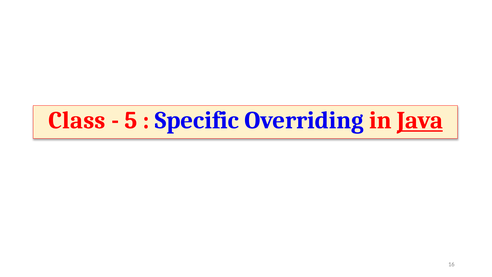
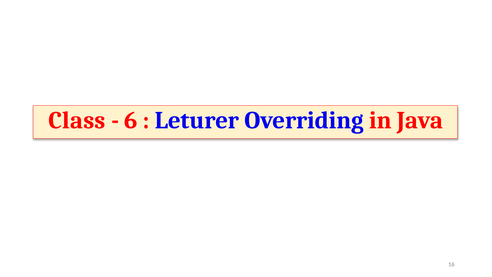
5: 5 -> 6
Specific: Specific -> Leturer
Java underline: present -> none
